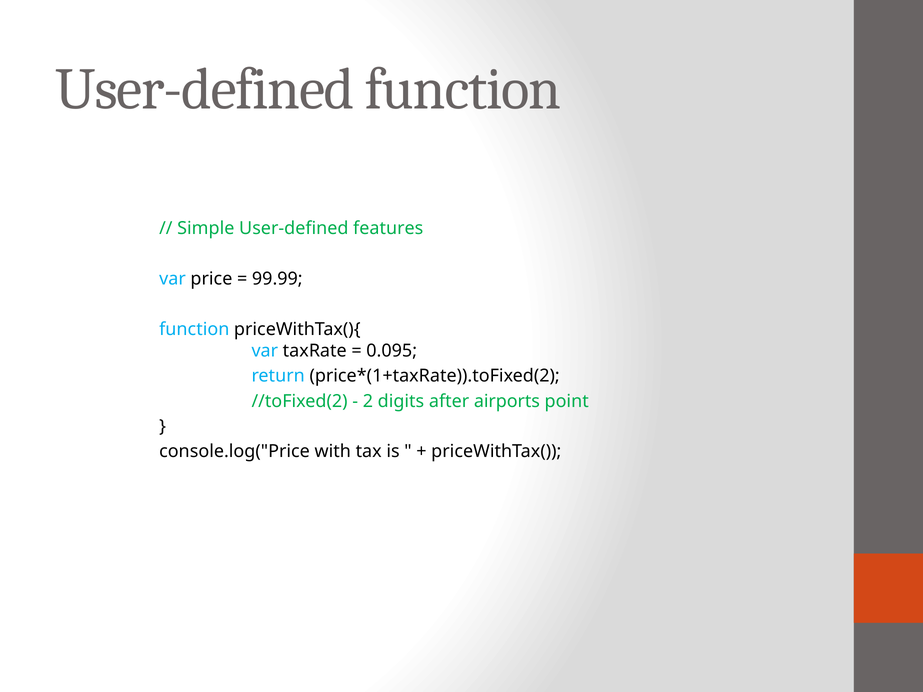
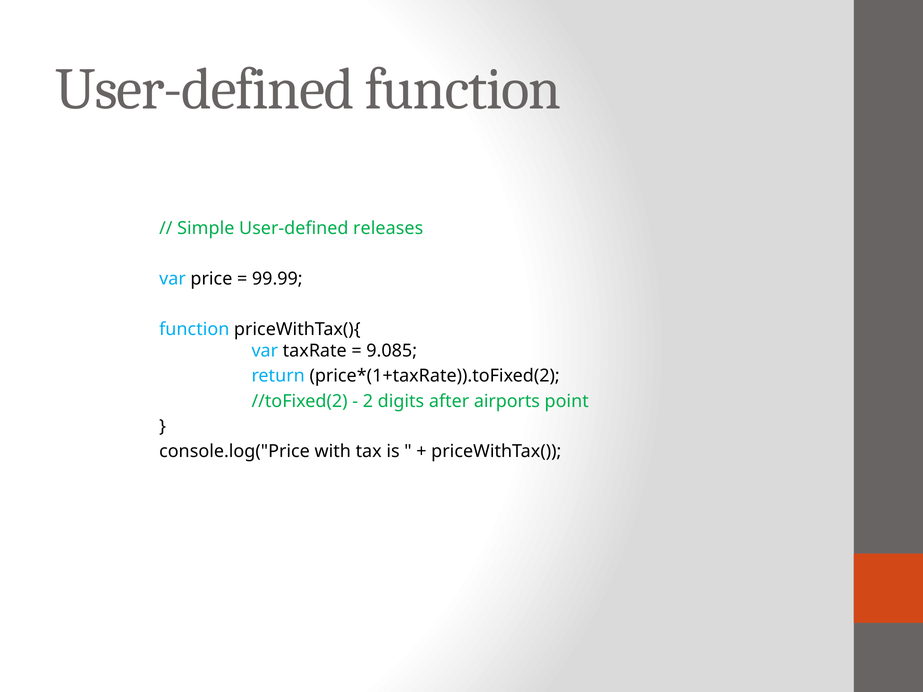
features: features -> releases
0.095: 0.095 -> 9.085
